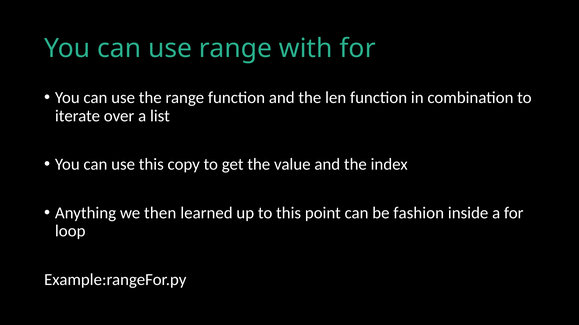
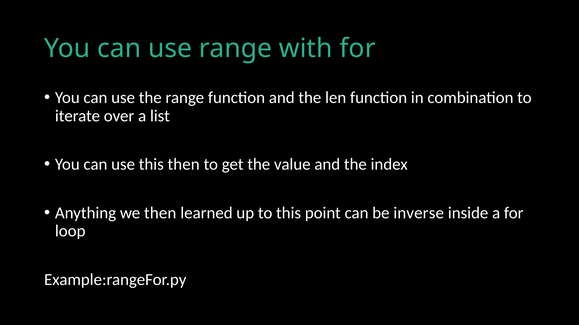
this copy: copy -> then
fashion: fashion -> inverse
